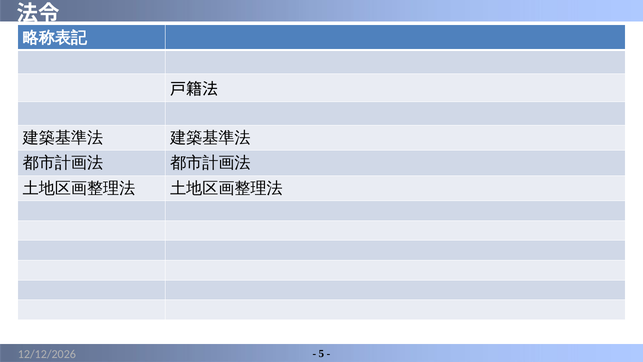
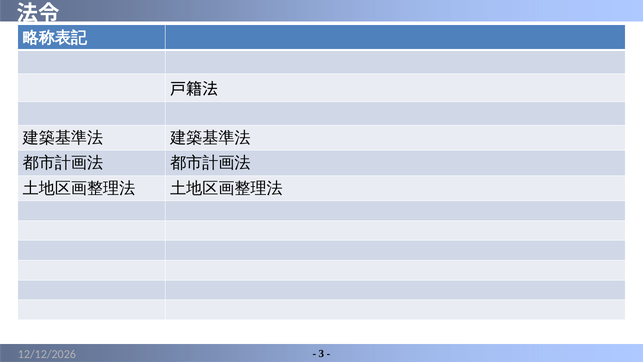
5: 5 -> 3
